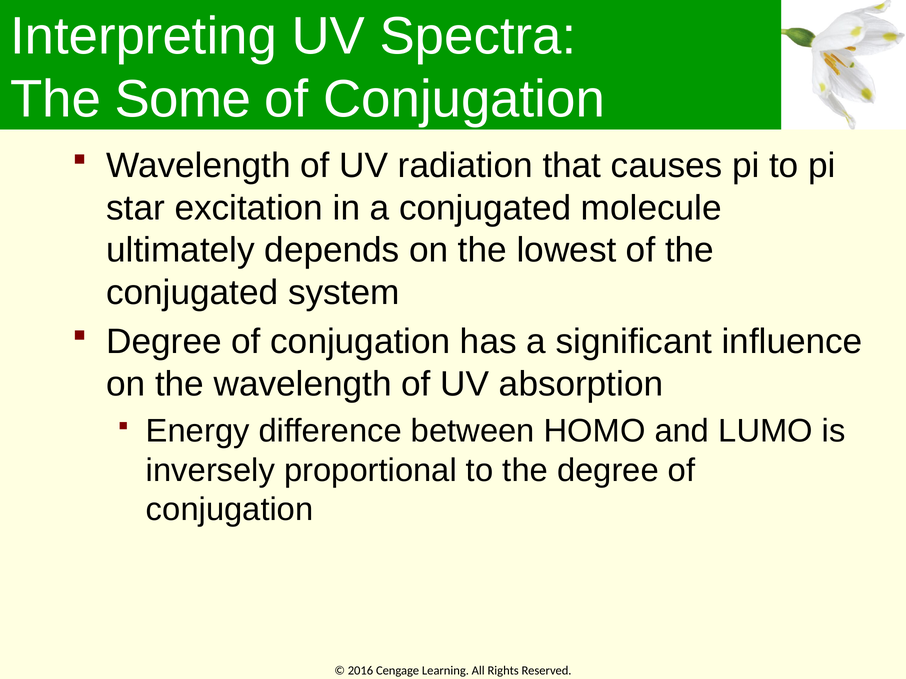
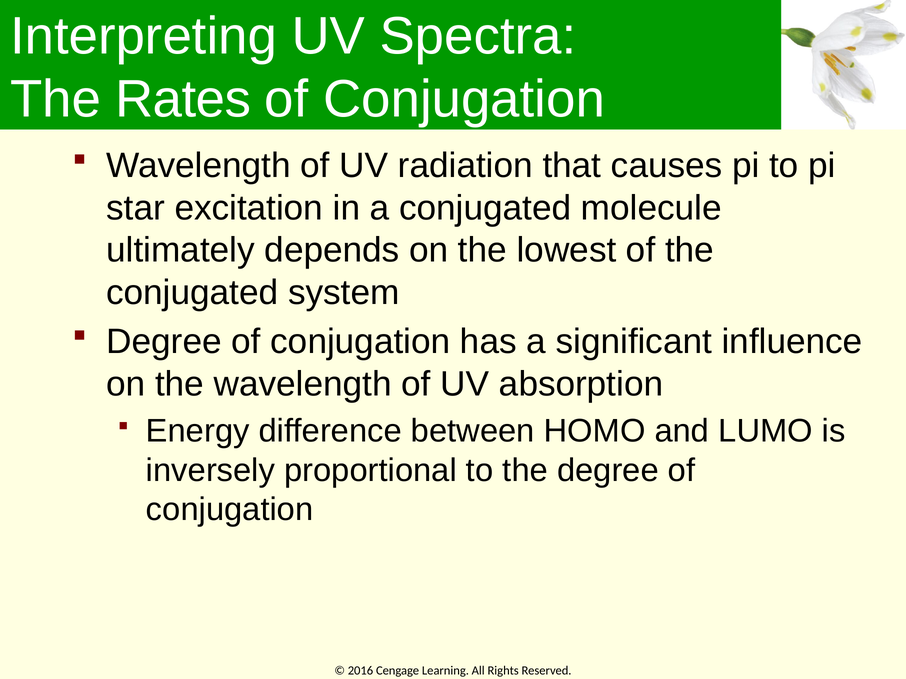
Some: Some -> Rates
